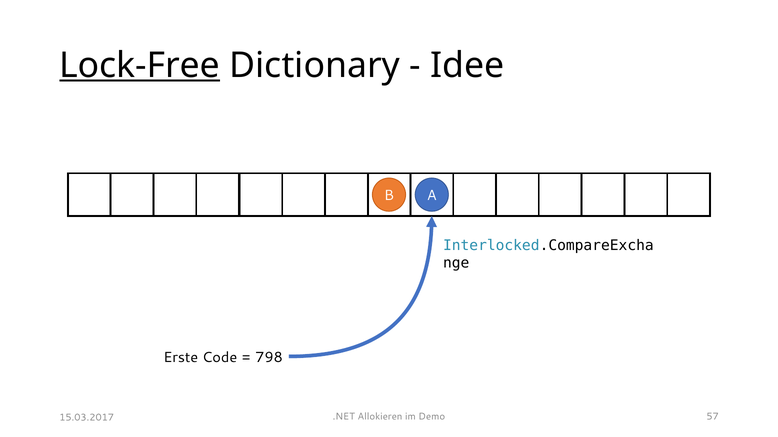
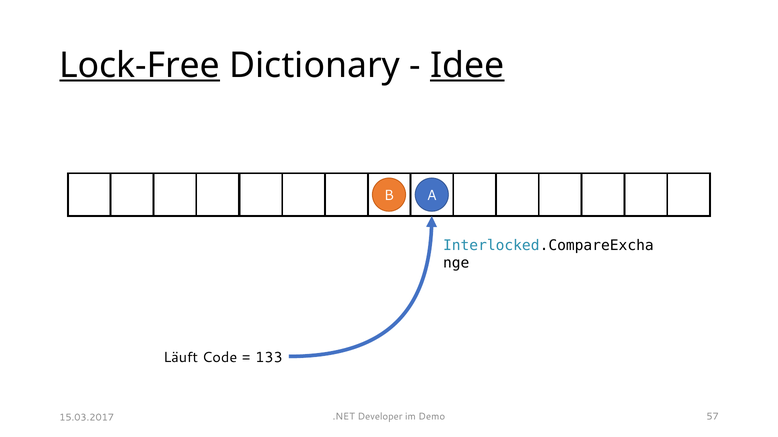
Idee underline: none -> present
Erste: Erste -> Läuft
798: 798 -> 133
Allokieren: Allokieren -> Developer
